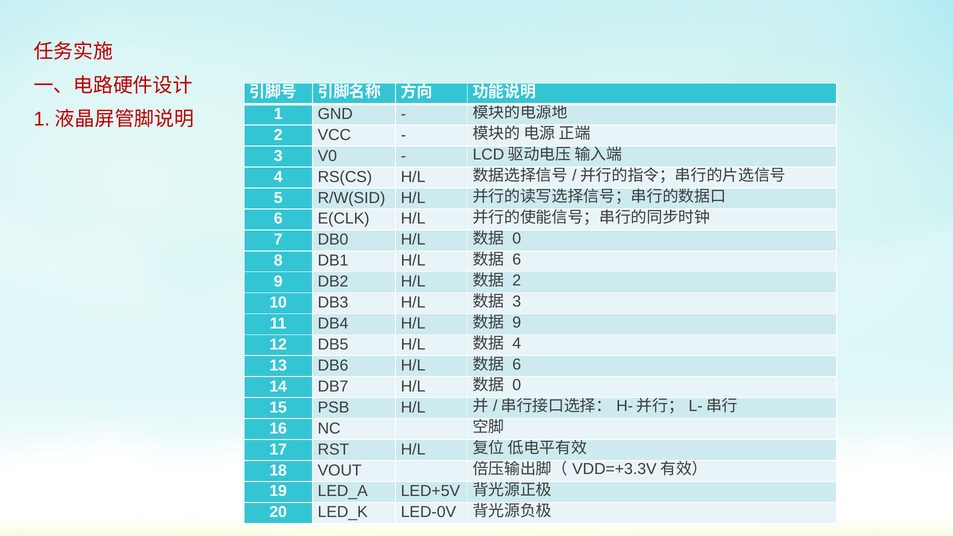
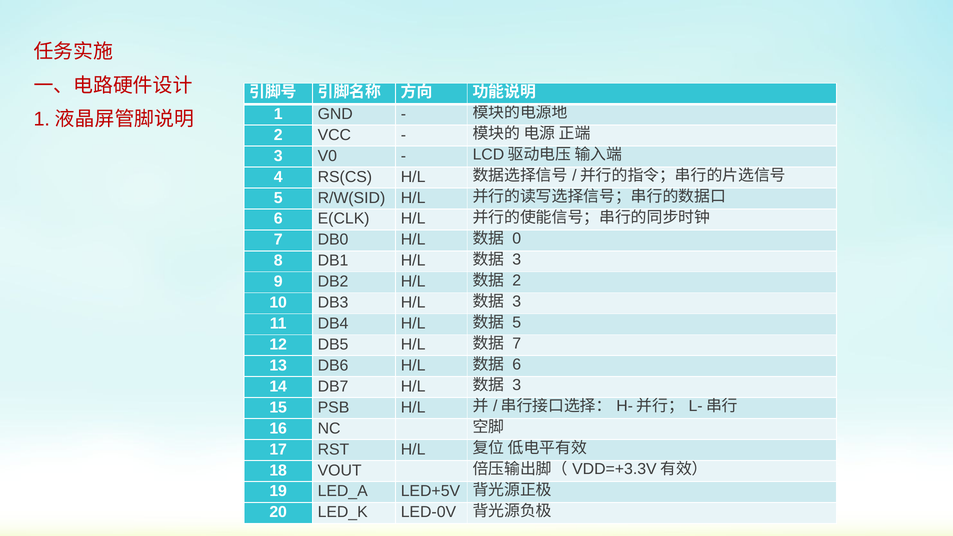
6 at (517, 259): 6 -> 3
9 at (517, 322): 9 -> 5
4 at (517, 343): 4 -> 7
0 at (517, 385): 0 -> 3
